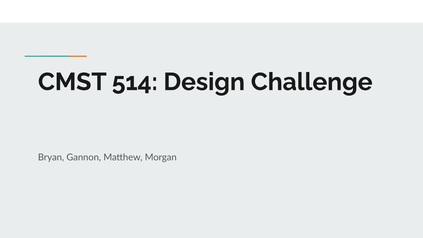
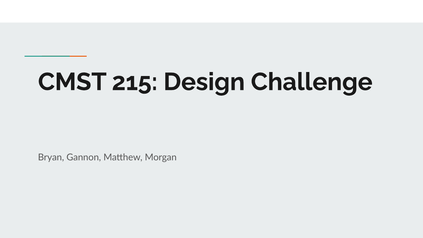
514: 514 -> 215
